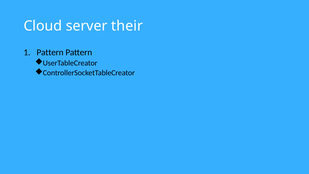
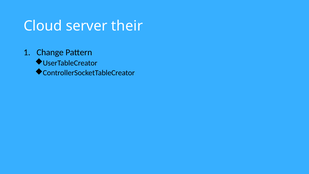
Pattern at (50, 52): Pattern -> Change
